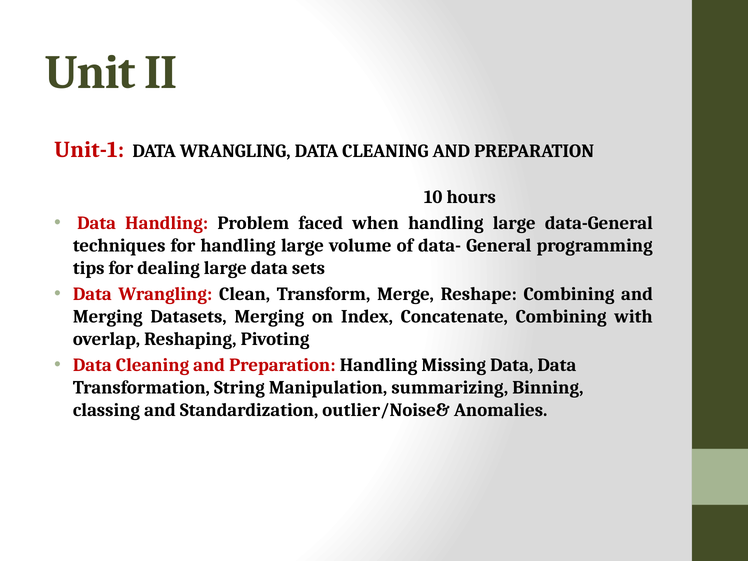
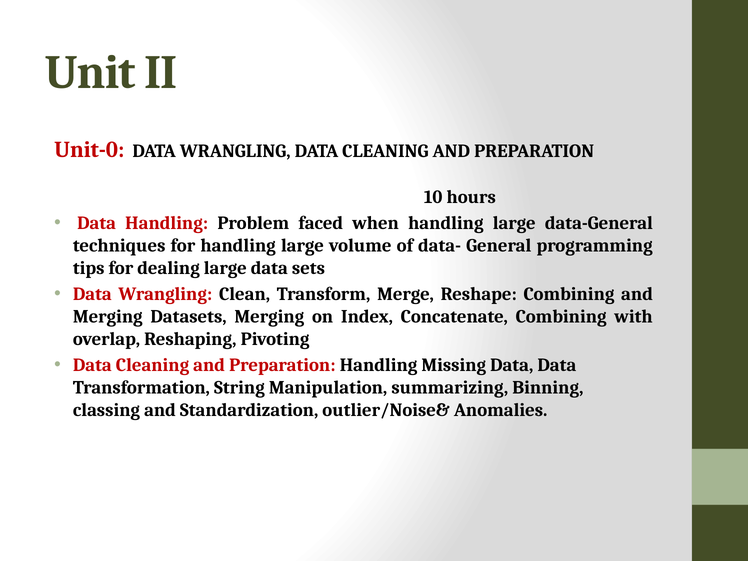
Unit-1: Unit-1 -> Unit-0
